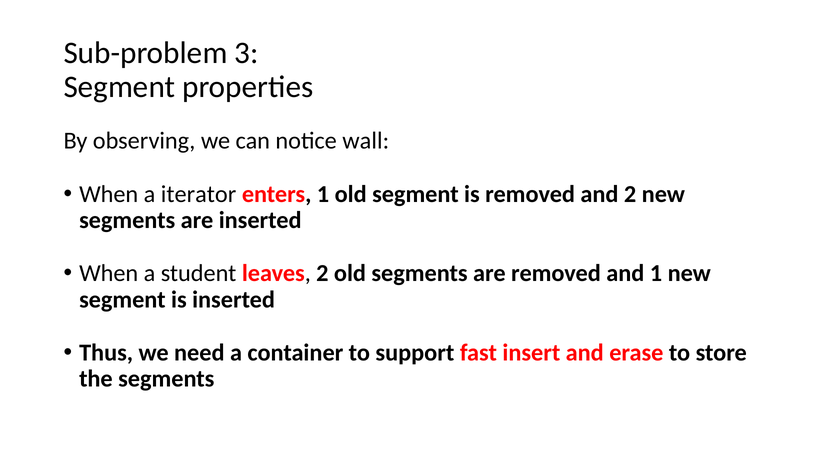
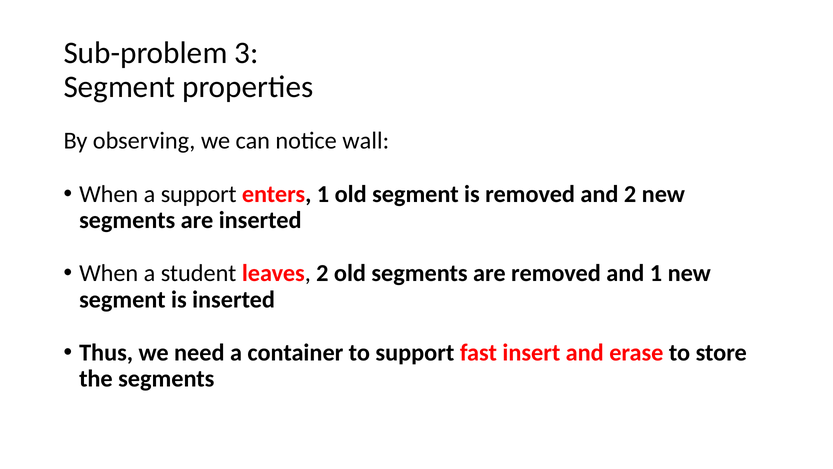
a iterator: iterator -> support
